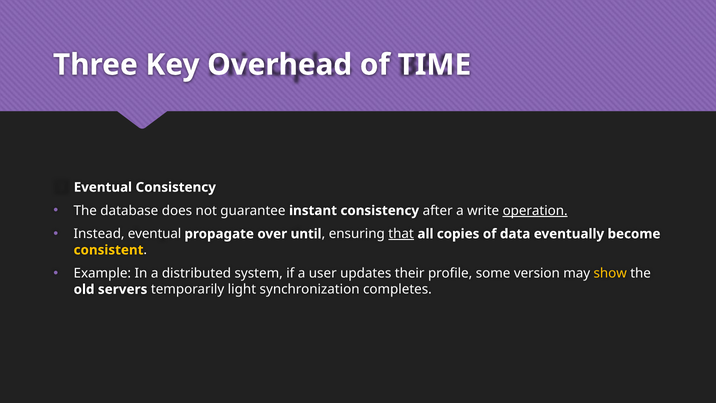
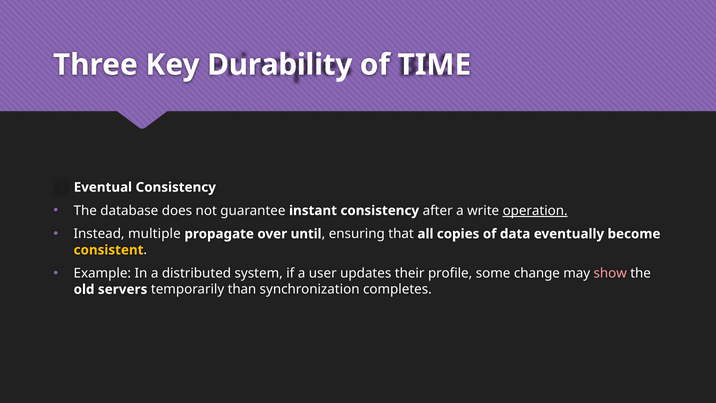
Overhead: Overhead -> Durability
Instead eventual: eventual -> multiple
that underline: present -> none
version: version -> change
show colour: yellow -> pink
light: light -> than
